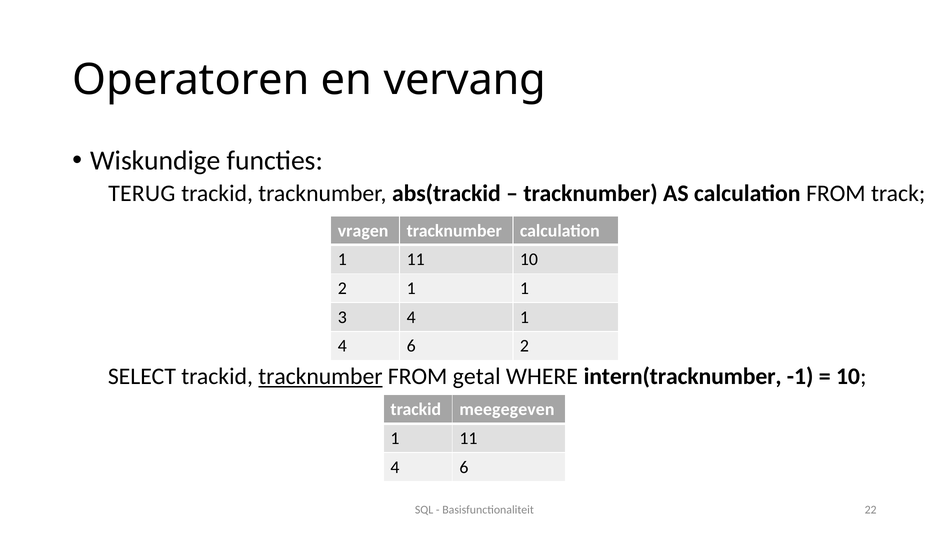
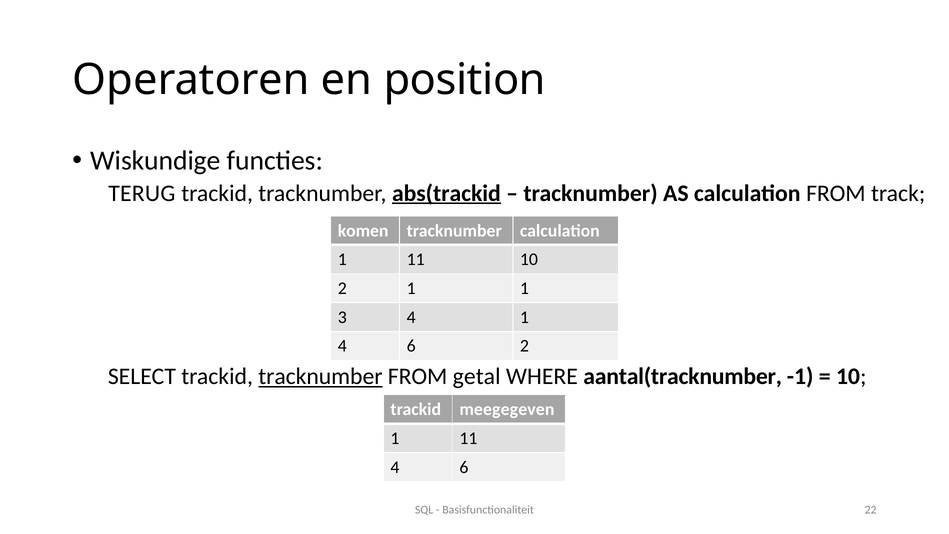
vervang: vervang -> position
abs(trackid underline: none -> present
vragen: vragen -> komen
intern(tracknumber: intern(tracknumber -> aantal(tracknumber
